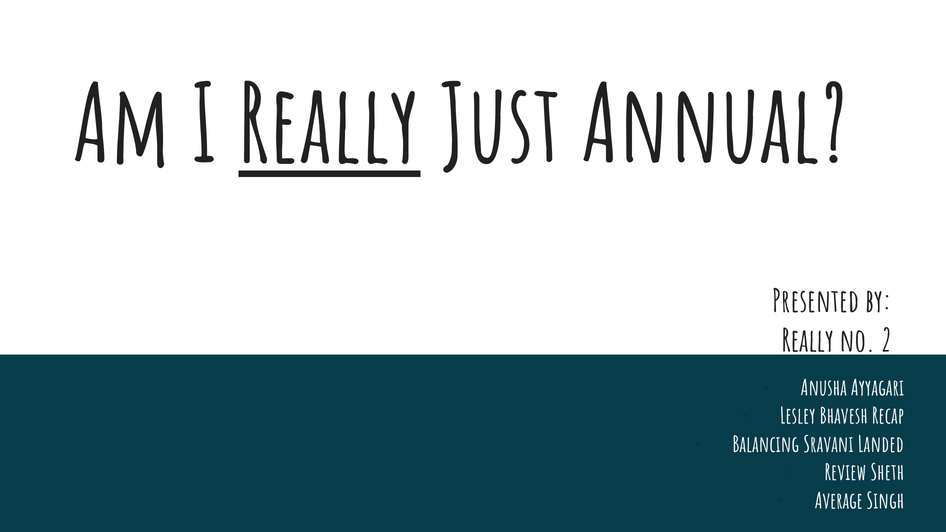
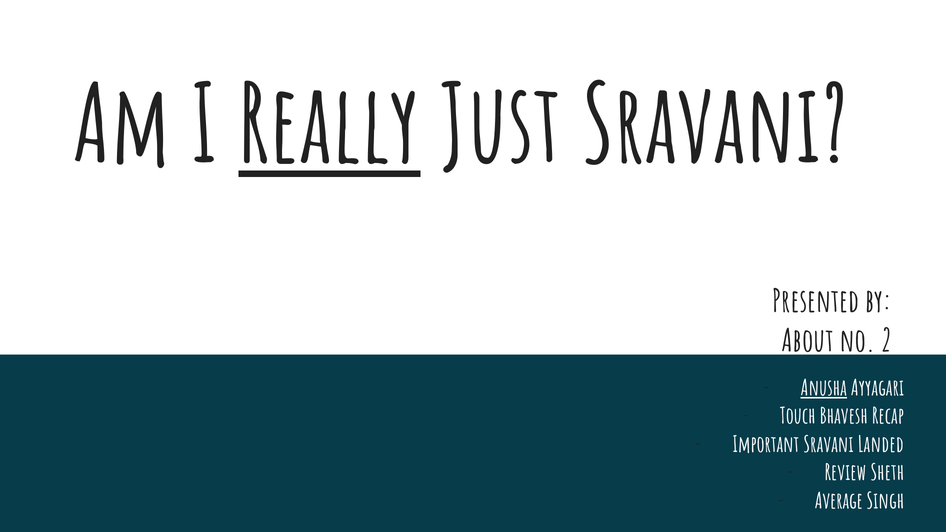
Just Annual: Annual -> Sravani
Really at (808, 341): Really -> About
Anusha underline: none -> present
Lesley: Lesley -> Touch
Balancing: Balancing -> Important
